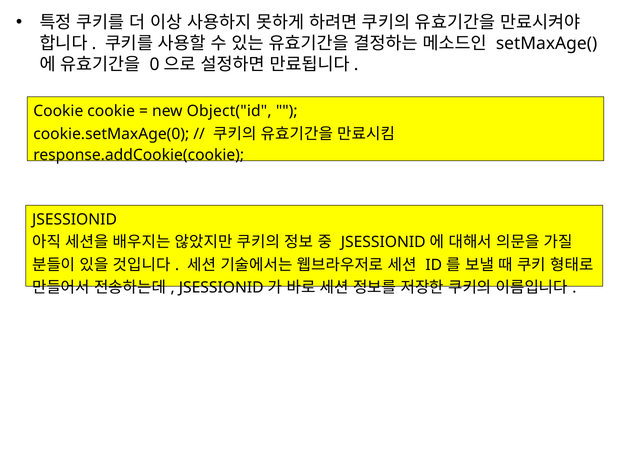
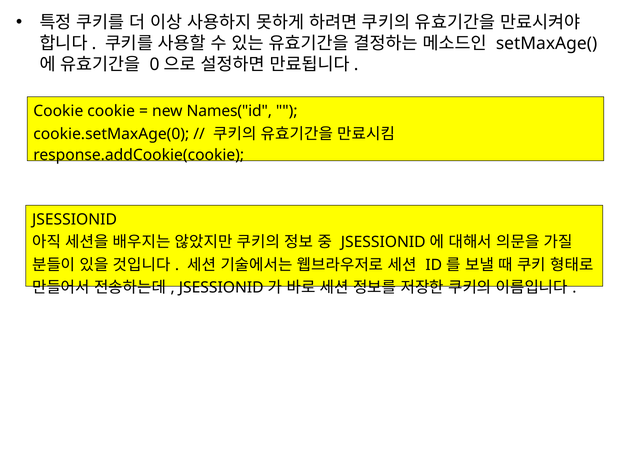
Object("id: Object("id -> Names("id
